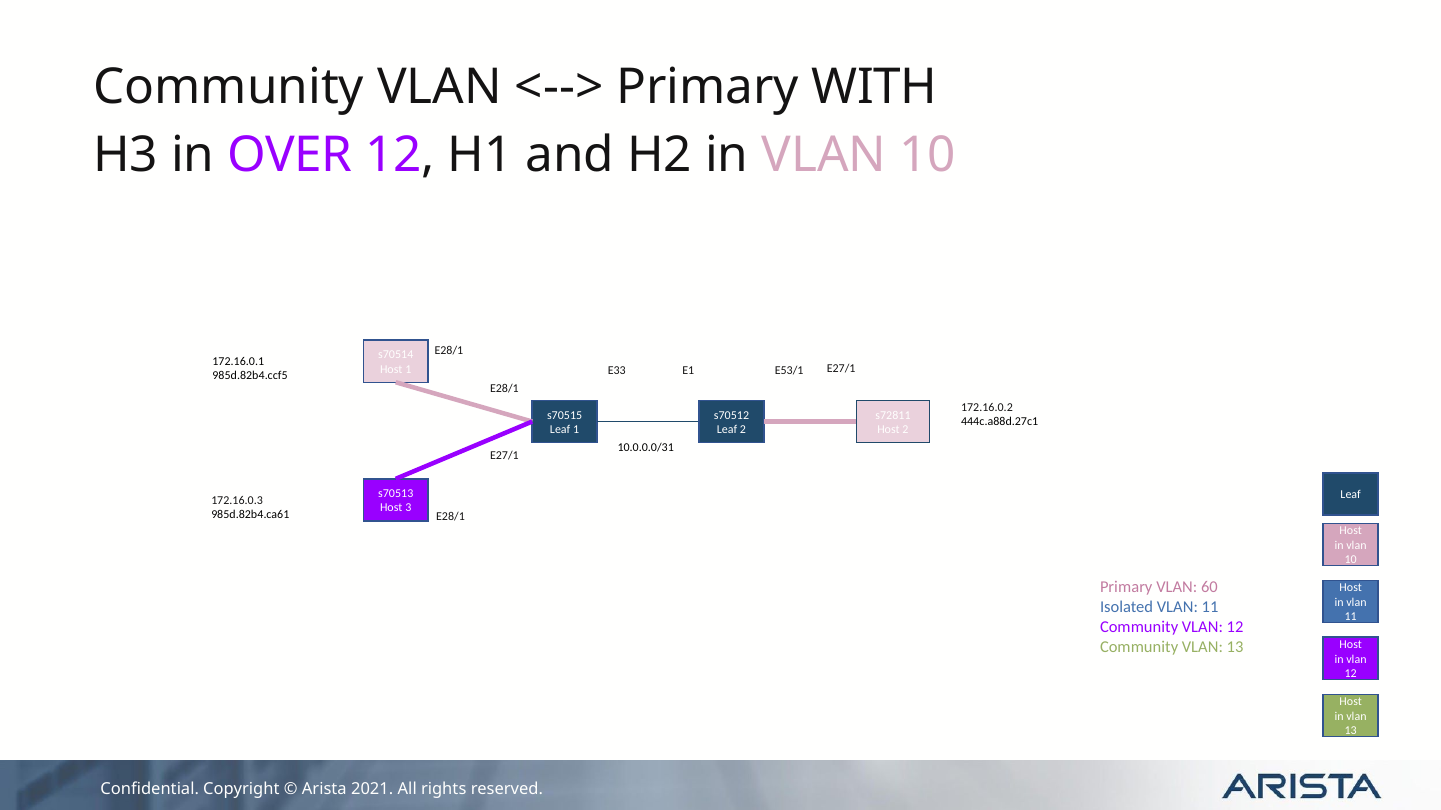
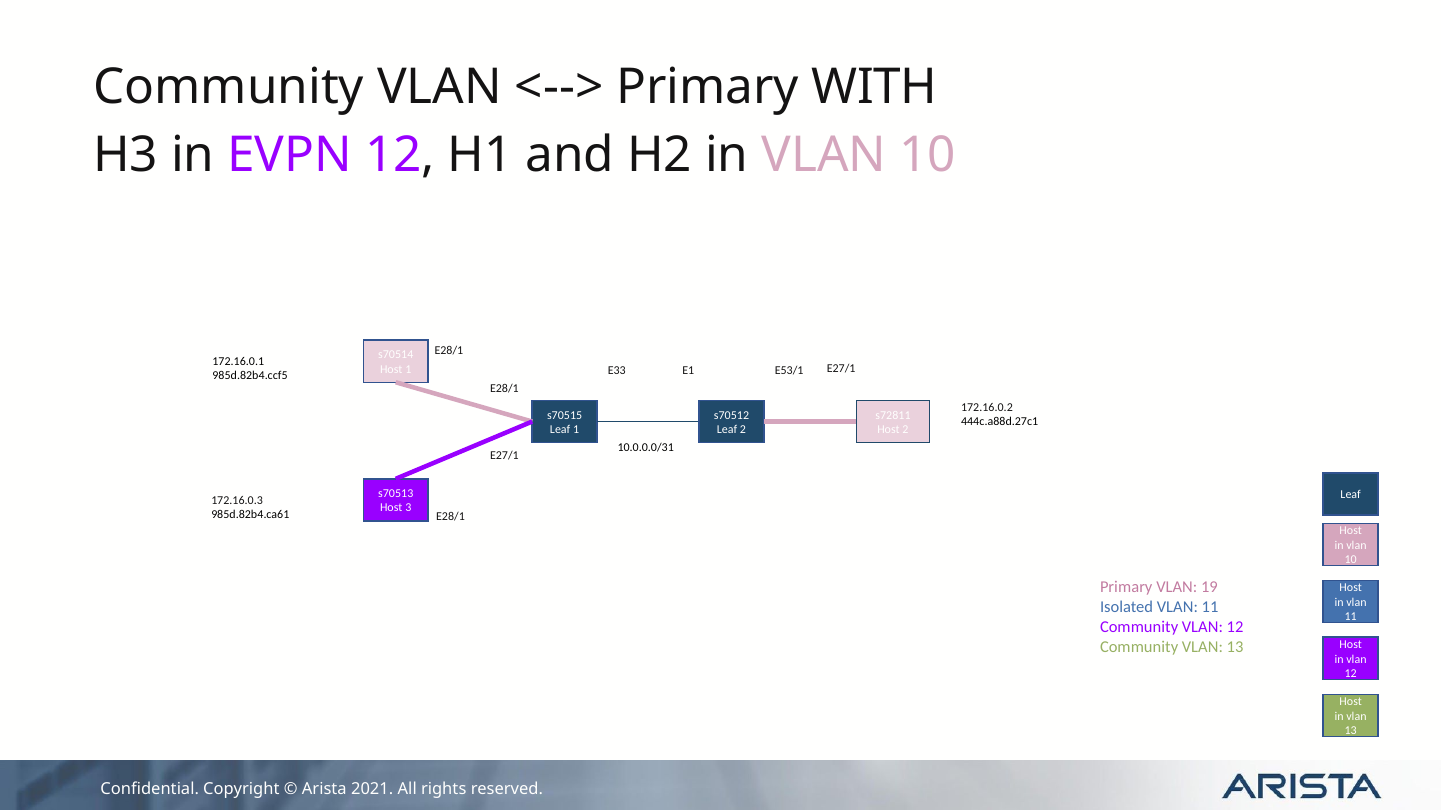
OVER: OVER -> EVPN
60: 60 -> 19
